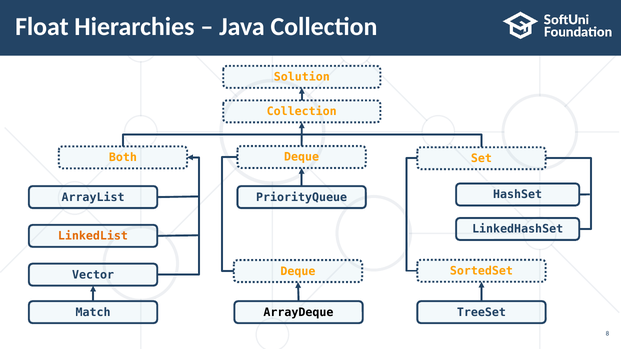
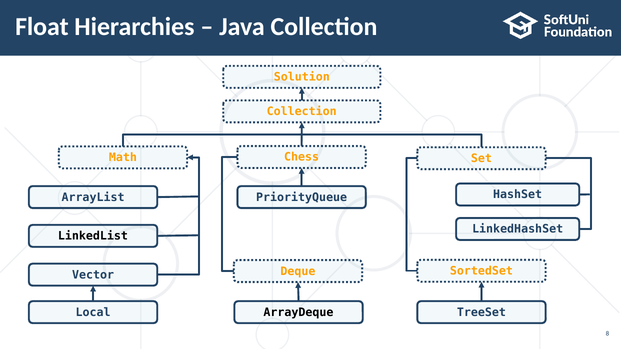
Deque at (302, 157): Deque -> Chess
Both: Both -> Math
LinkedList colour: orange -> black
Match: Match -> Local
